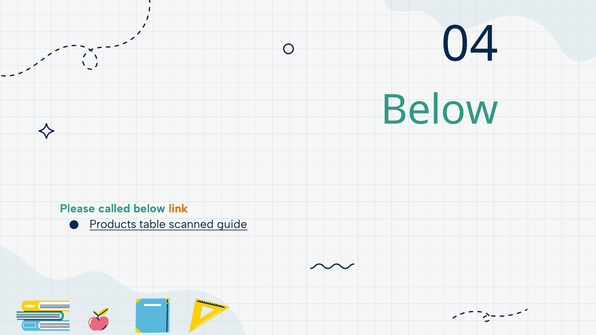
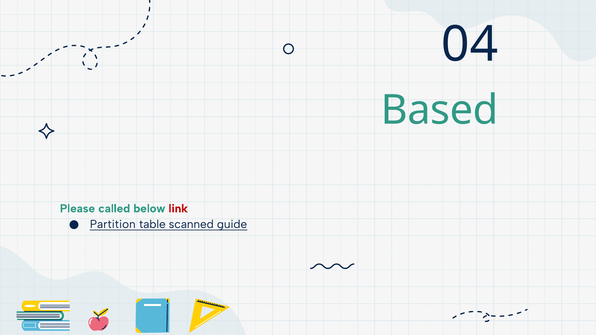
Below at (440, 110): Below -> Based
link colour: orange -> red
Products: Products -> Partition
